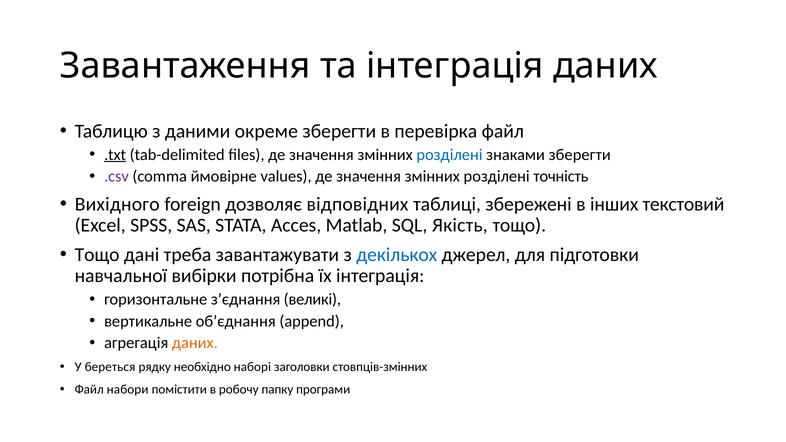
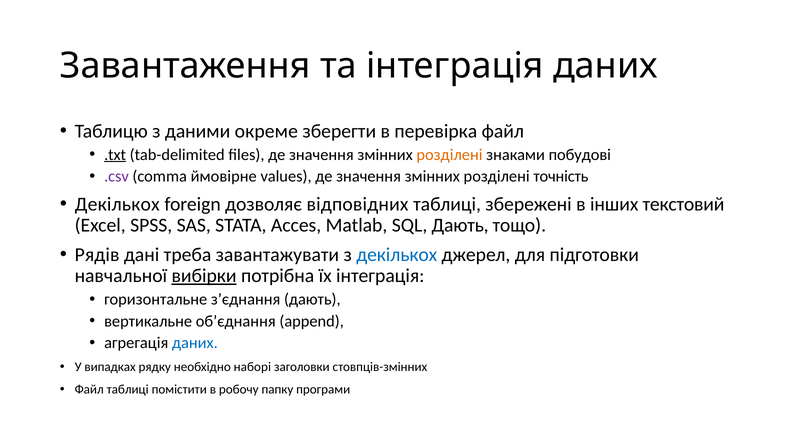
розділені at (449, 155) colour: blue -> orange
знаками зберегти: зберегти -> побудові
Вихідного at (117, 204): Вихідного -> Декількох
SQL Якість: Якість -> Дають
Тощо at (97, 255): Тощо -> Рядів
вибірки underline: none -> present
з’єднання великі: великі -> дають
даних at (195, 343) colour: orange -> blue
береться: береться -> випадках
Файл набори: набори -> таблиці
